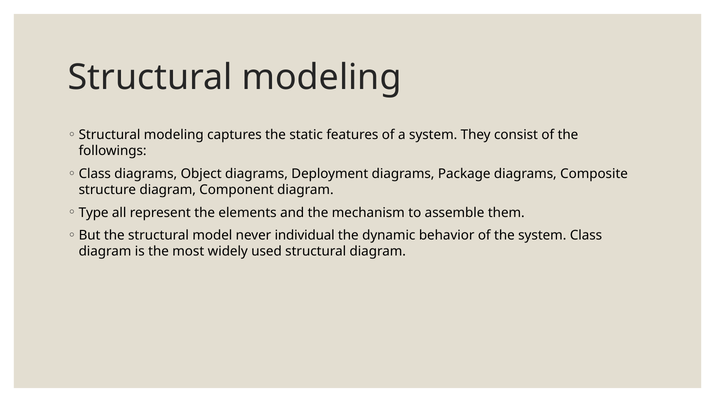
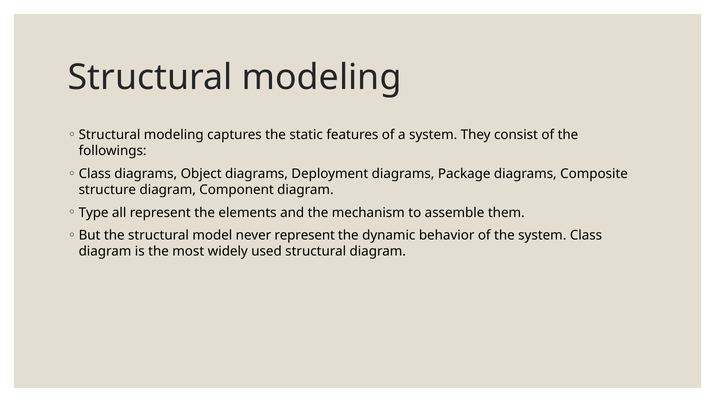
never individual: individual -> represent
